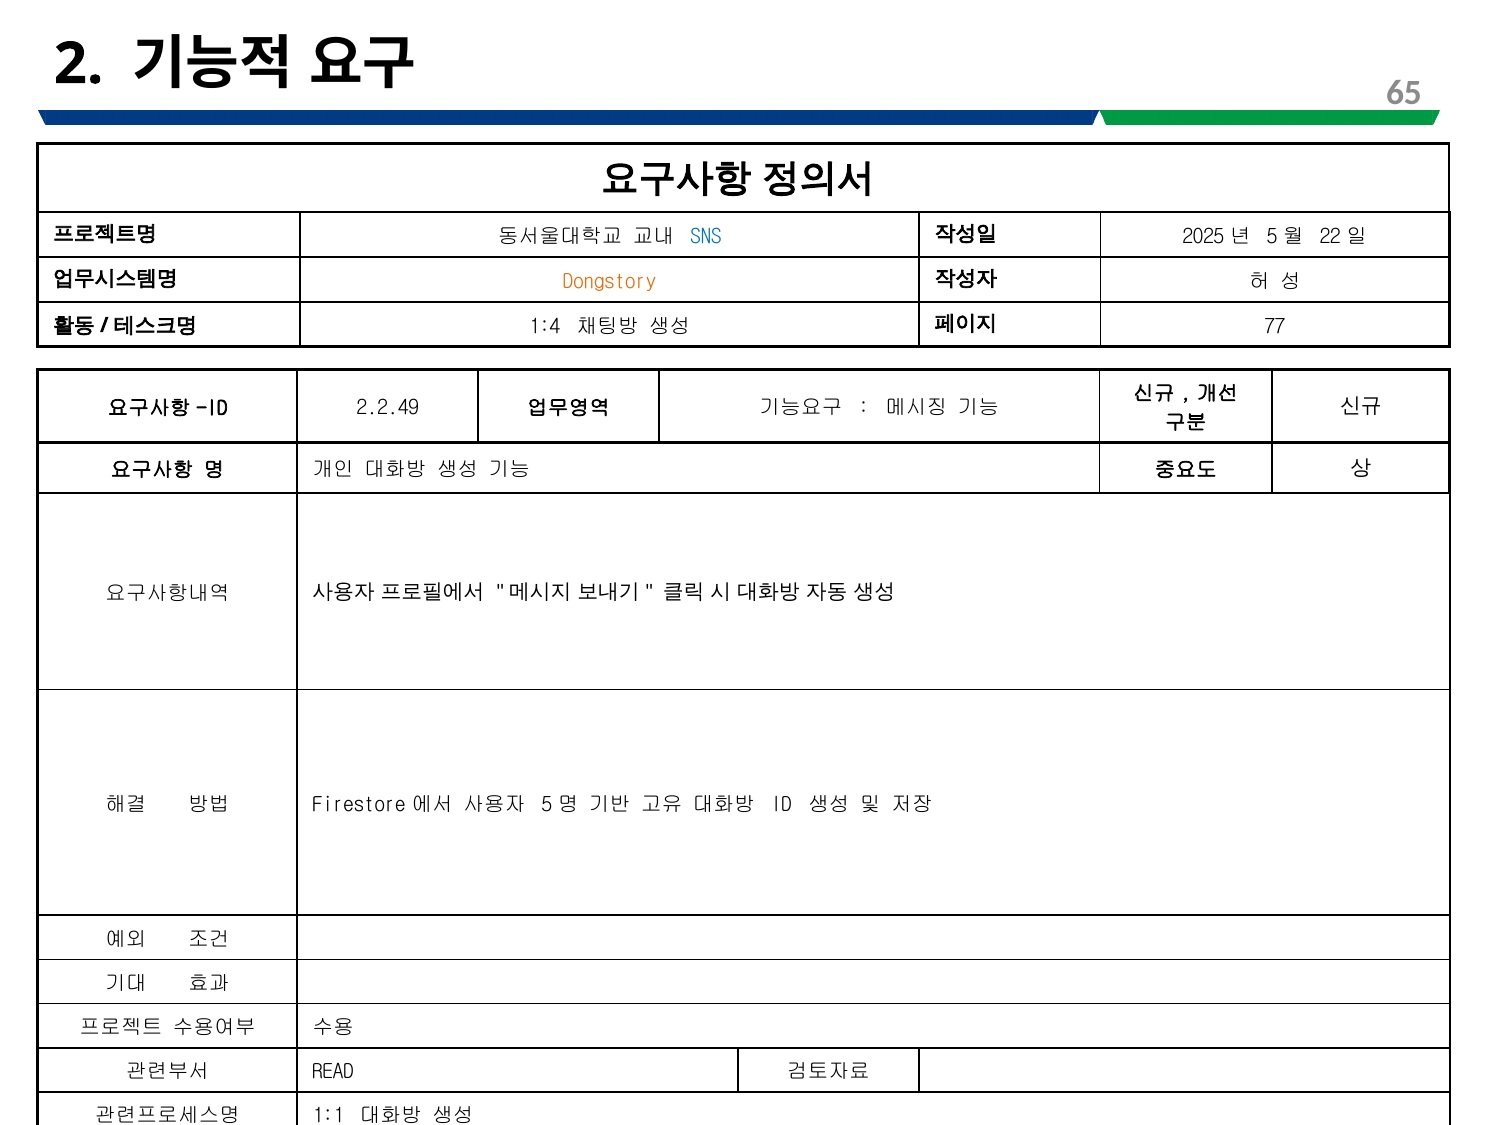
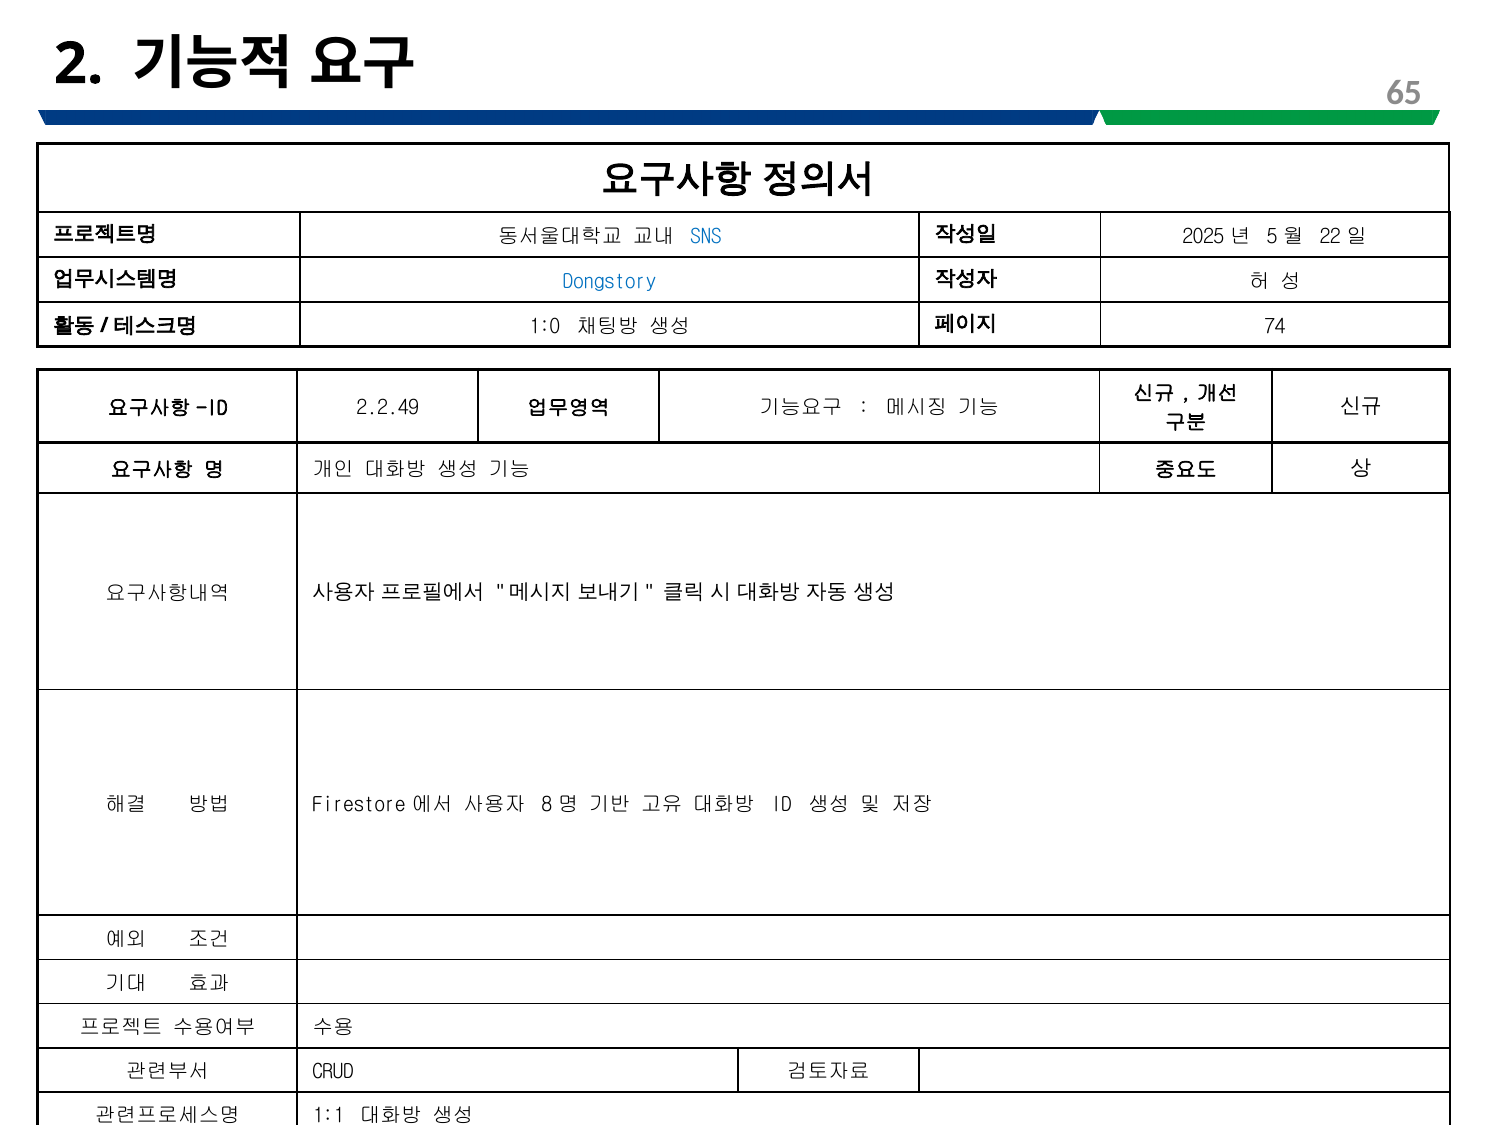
Dongstory colour: orange -> blue
1:4: 1:4 -> 1:0
77: 77 -> 74
5 at (547, 804): 5 -> 8
READ: READ -> CRUD
